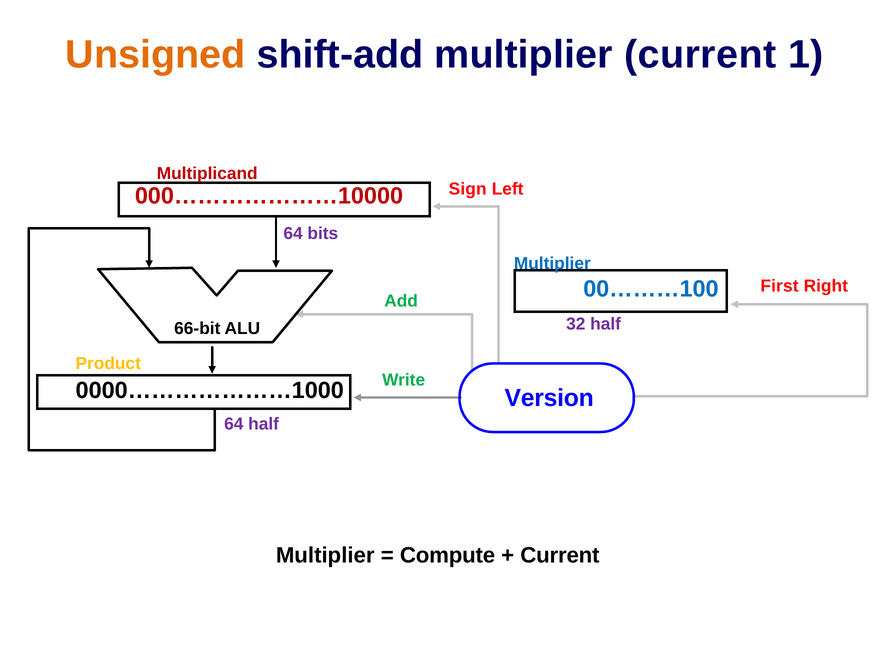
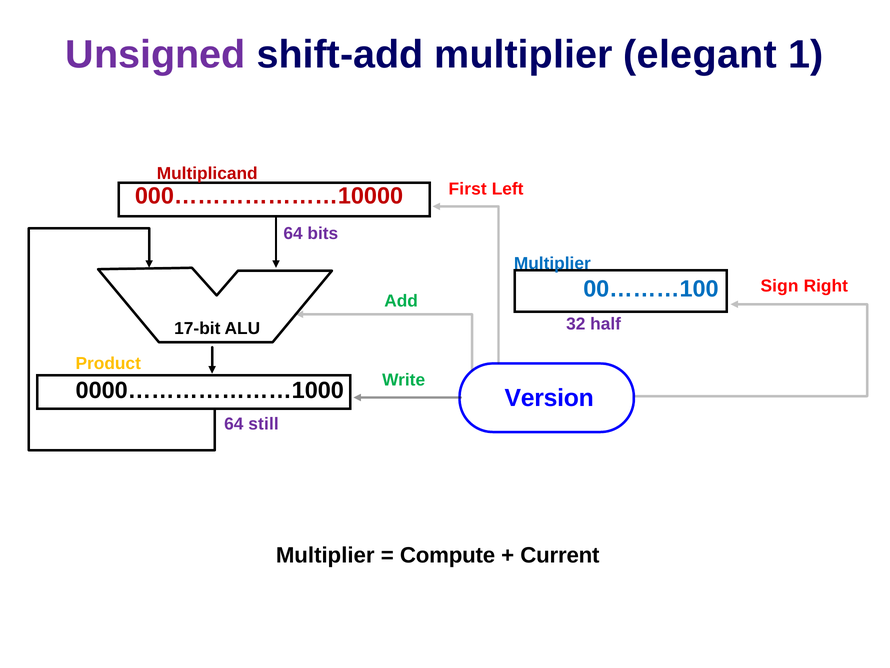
Unsigned colour: orange -> purple
multiplier current: current -> elegant
Sign: Sign -> First
First: First -> Sign
66-bit: 66-bit -> 17-bit
64 half: half -> still
